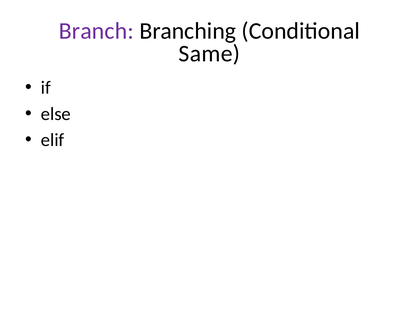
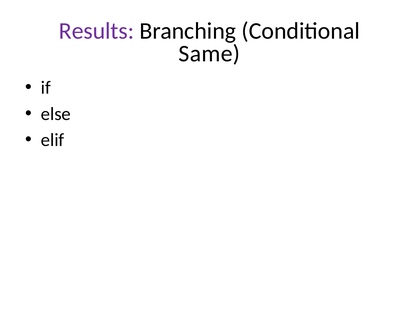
Branch: Branch -> Results
